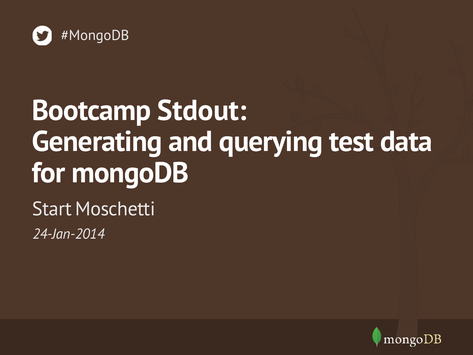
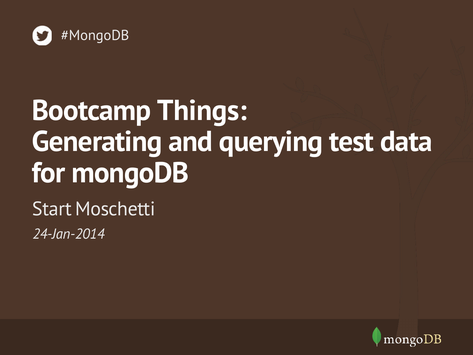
Stdout: Stdout -> Things
